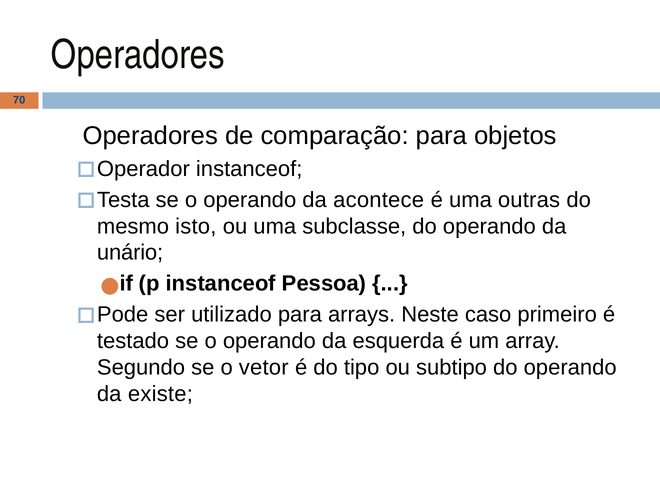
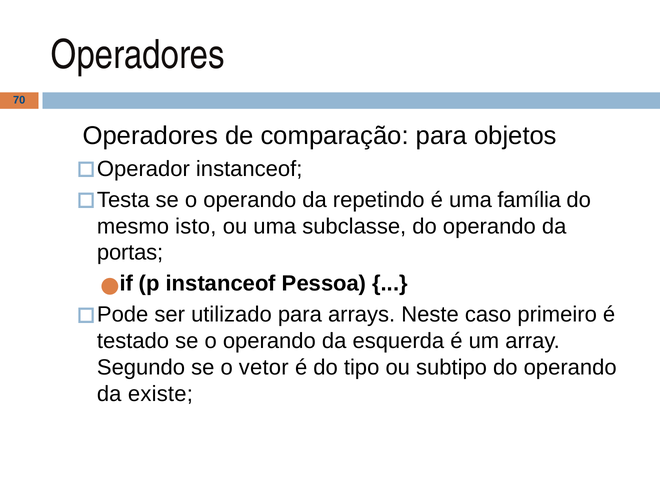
acontece: acontece -> repetindo
outras: outras -> família
unário: unário -> portas
